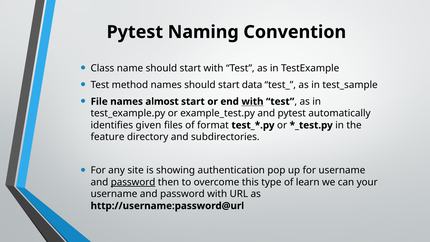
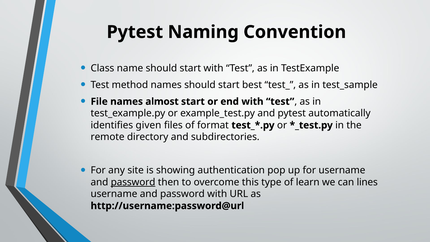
data: data -> best
with at (252, 102) underline: present -> none
feature: feature -> remote
your: your -> lines
